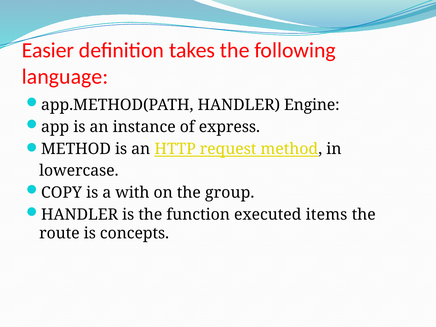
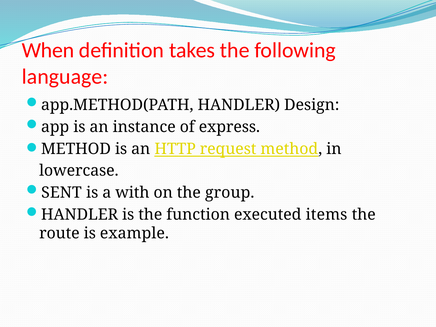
Easier: Easier -> When
Engine: Engine -> Design
COPY: COPY -> SENT
concepts: concepts -> example
